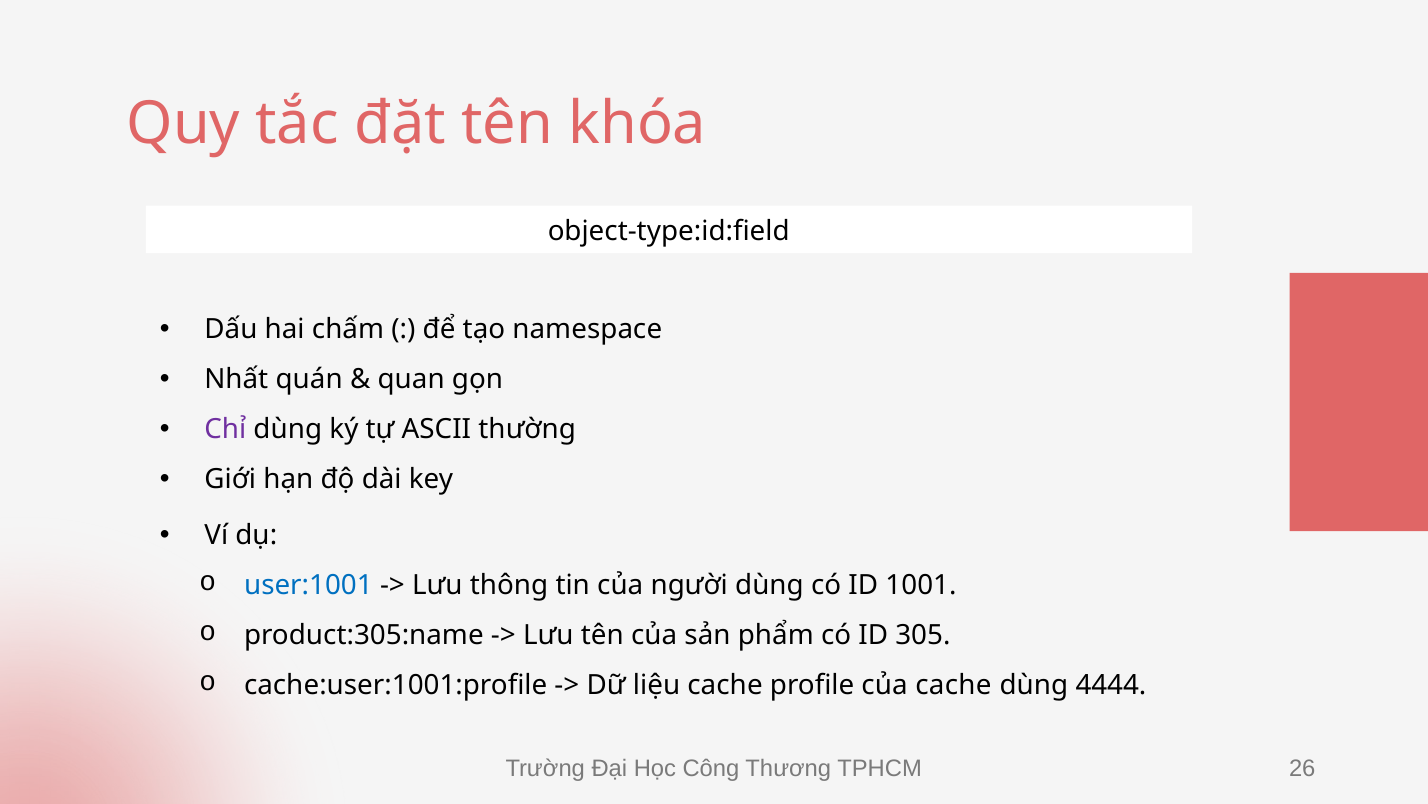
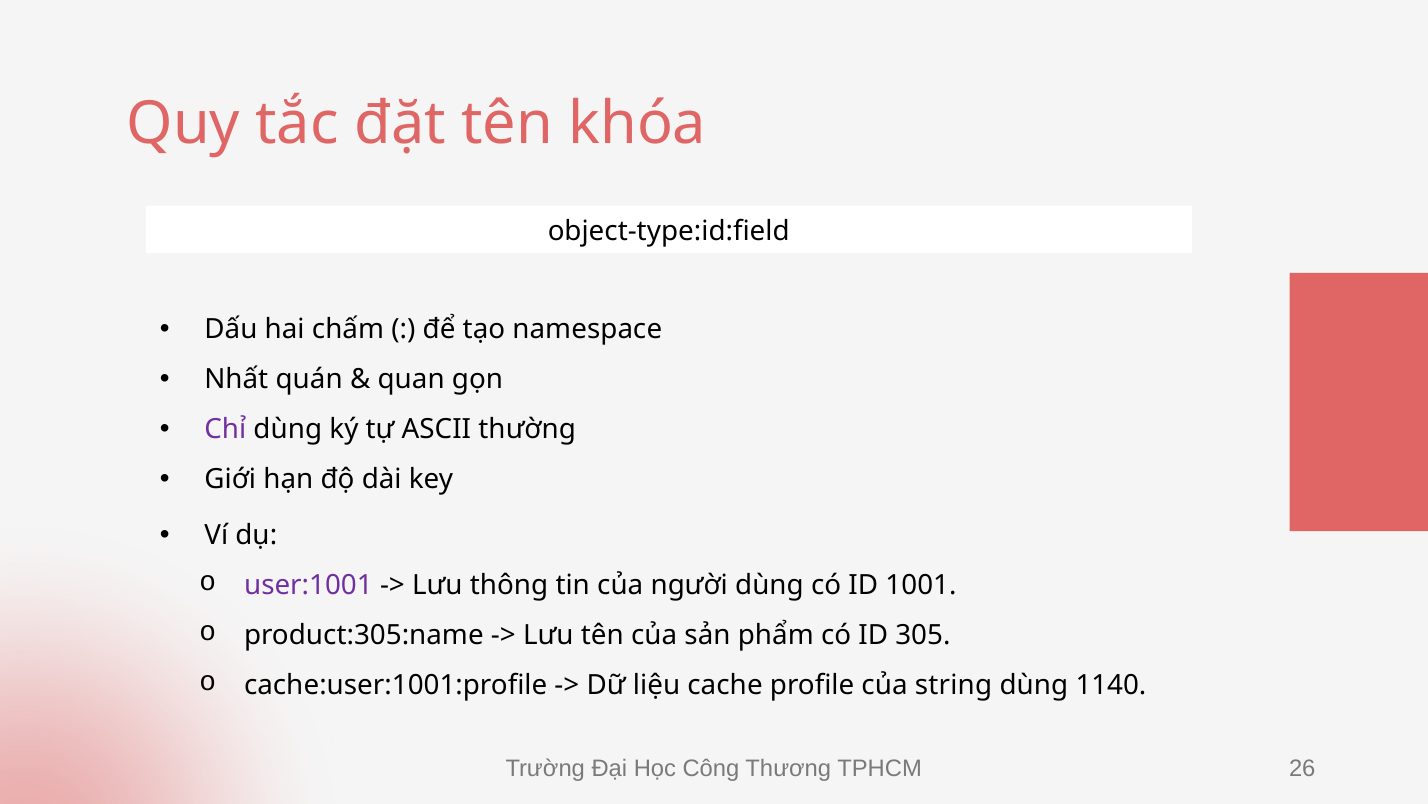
user:1001 colour: blue -> purple
của cache: cache -> string
4444: 4444 -> 1140
